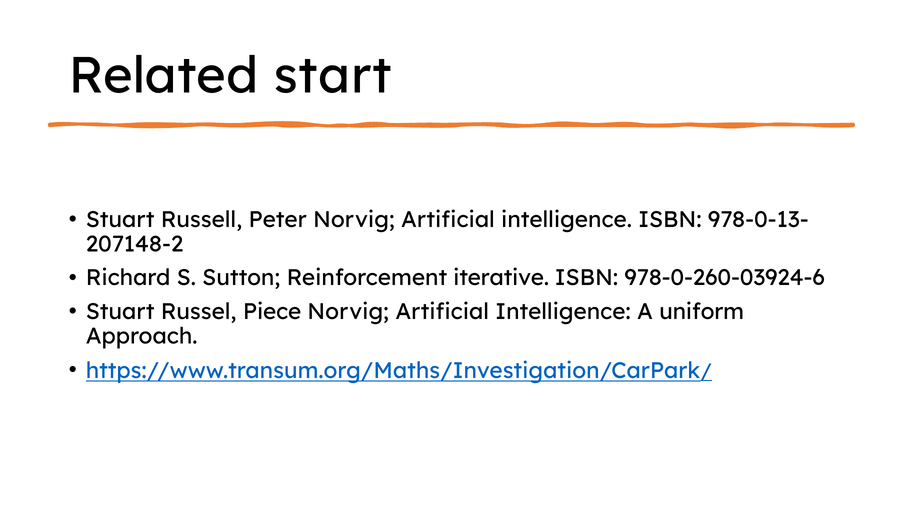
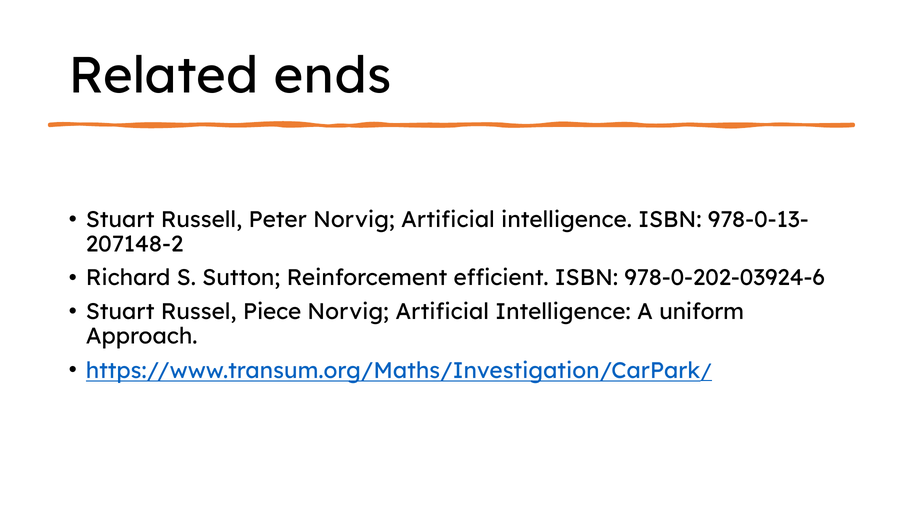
start: start -> ends
iterative: iterative -> efficient
978-0-260-03924-6: 978-0-260-03924-6 -> 978-0-202-03924-6
